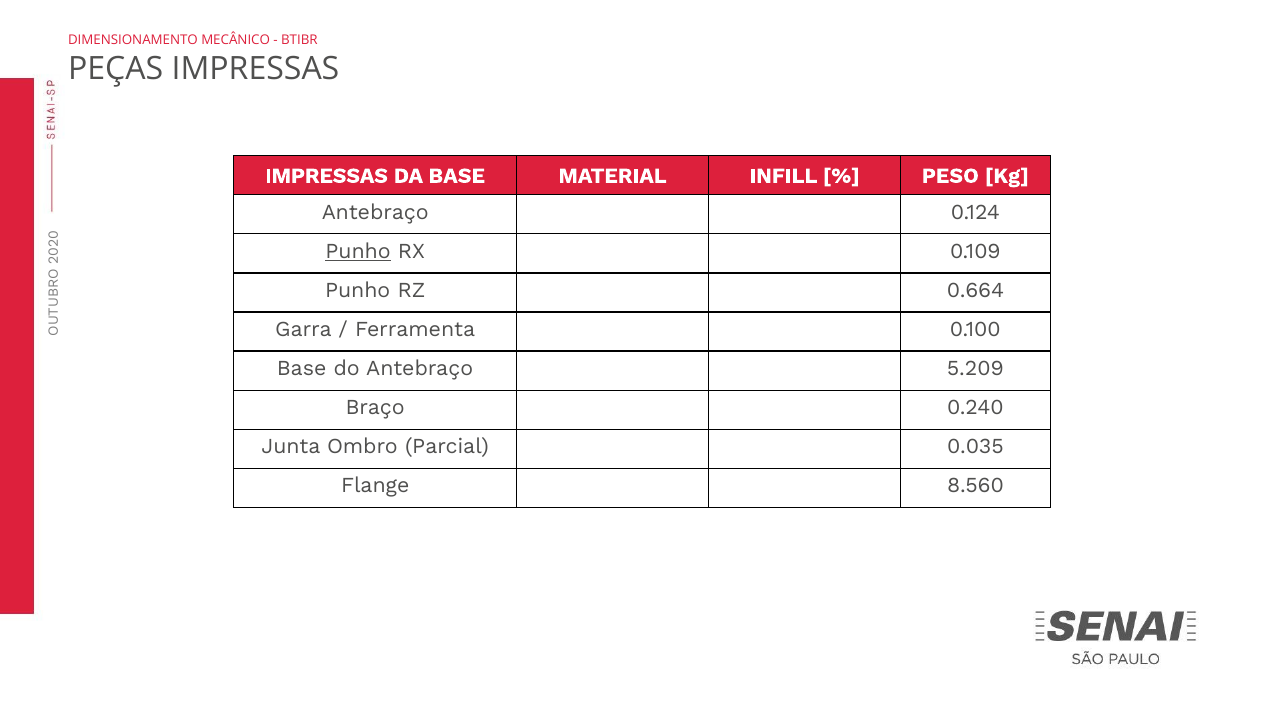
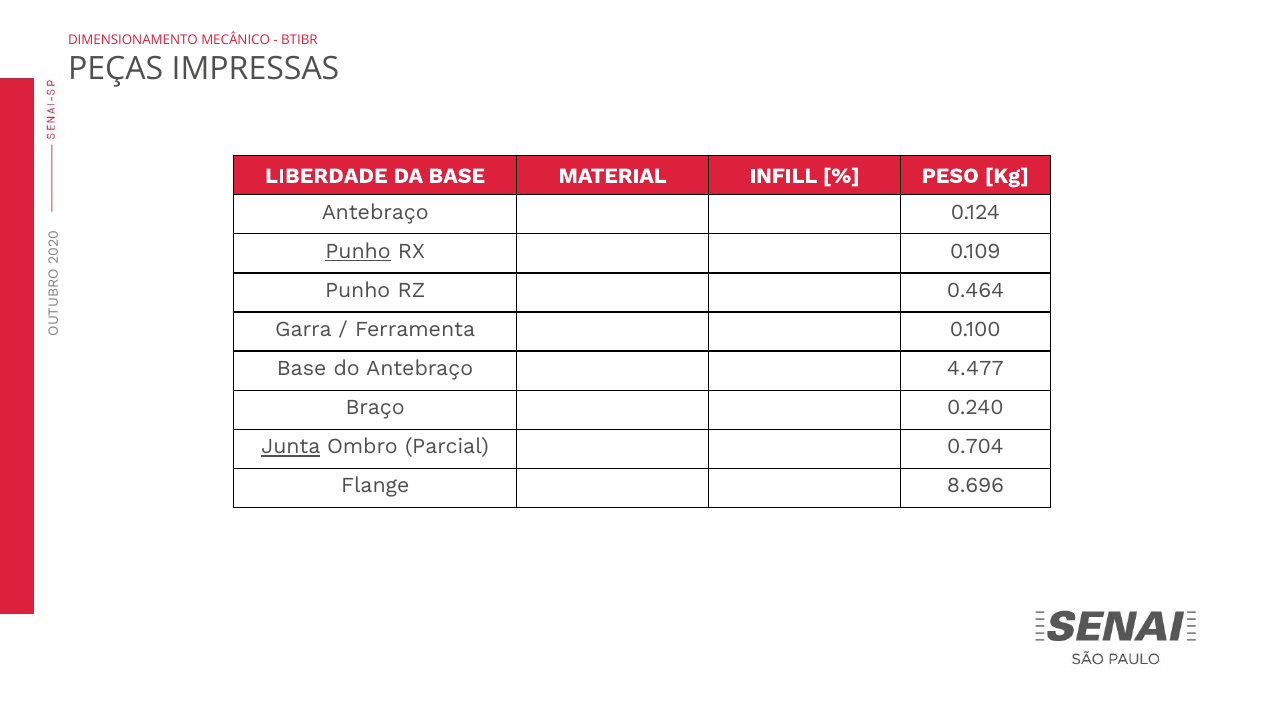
IMPRESSAS at (326, 176): IMPRESSAS -> LIBERDADE
0.664: 0.664 -> 0.464
5.209: 5.209 -> 4.477
Junta underline: none -> present
0.035: 0.035 -> 0.704
8.560: 8.560 -> 8.696
